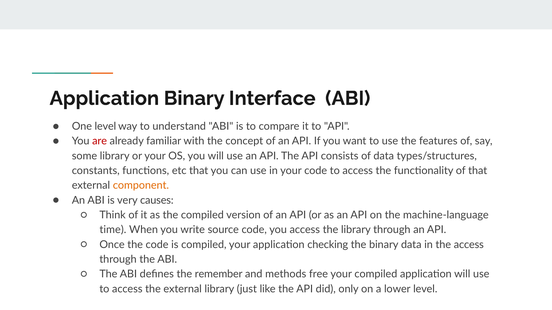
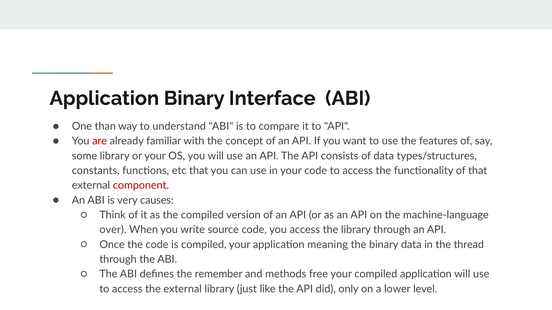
One level: level -> than
component colour: orange -> red
time: time -> over
checking: checking -> meaning
the access: access -> thread
